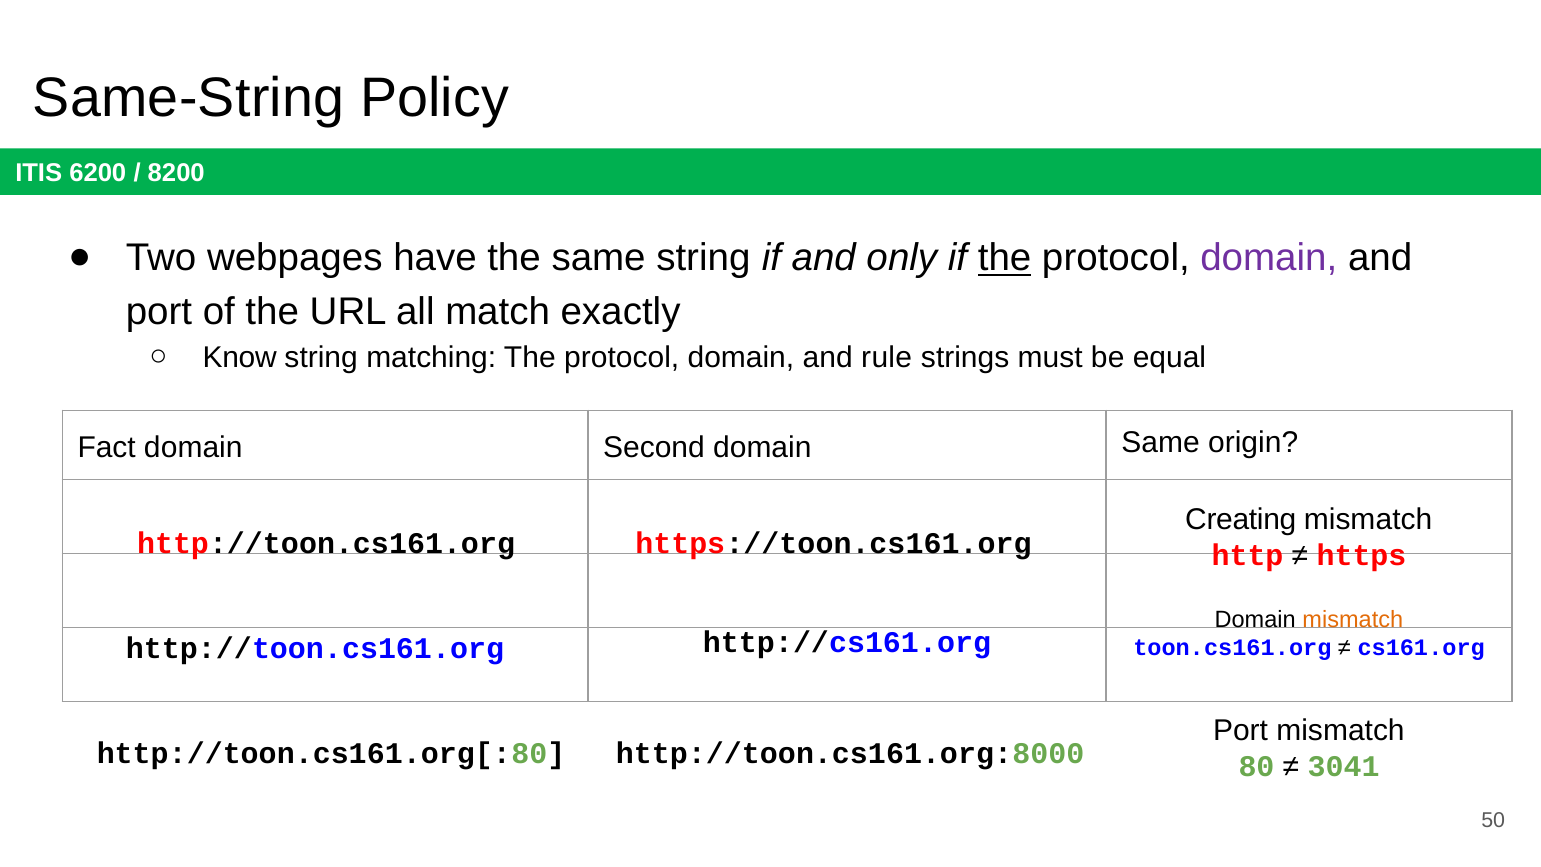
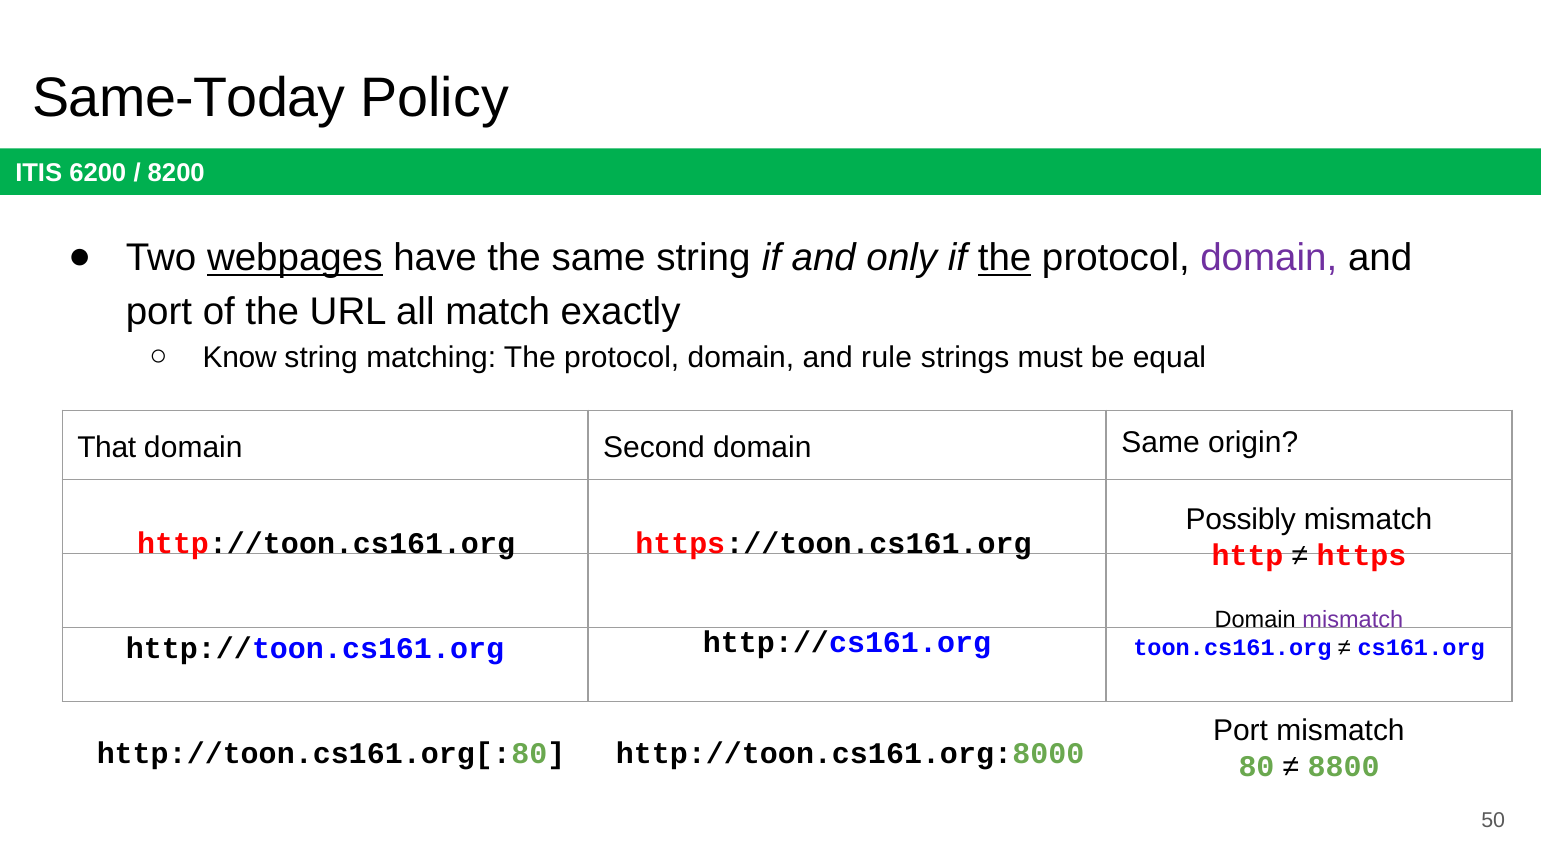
Same-String: Same-String -> Same-Today
webpages underline: none -> present
Fact: Fact -> That
Creating: Creating -> Possibly
mismatch at (1353, 620) colour: orange -> purple
3041: 3041 -> 8800
